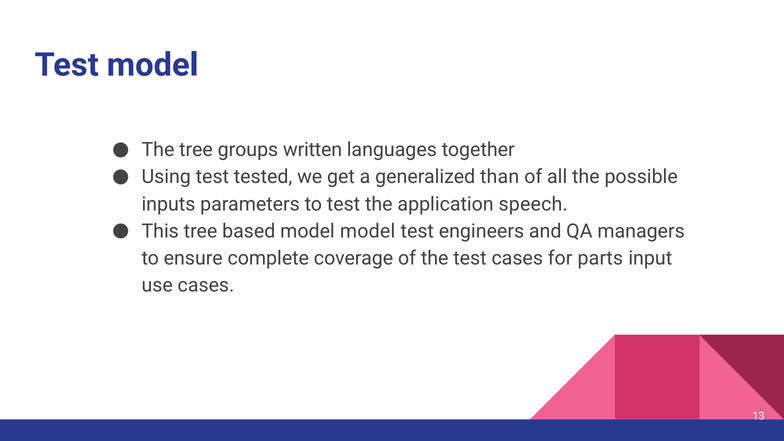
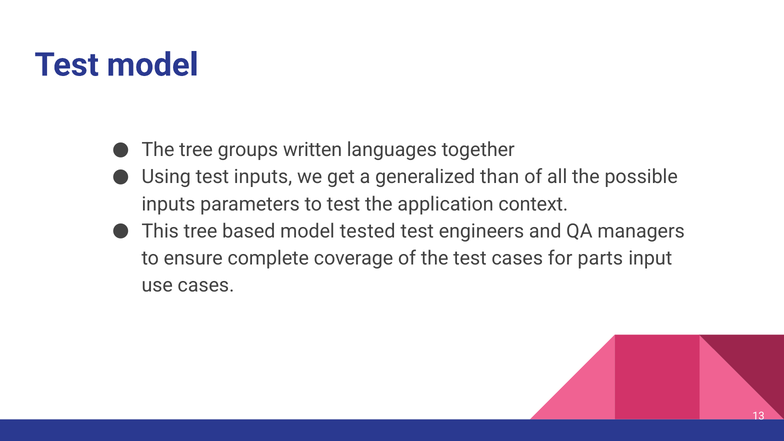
test tested: tested -> inputs
speech: speech -> context
model model: model -> tested
